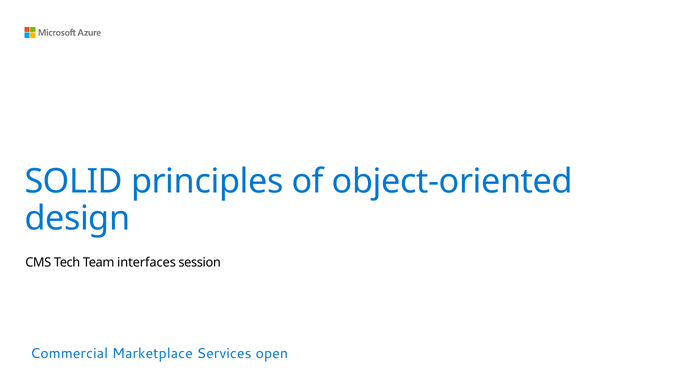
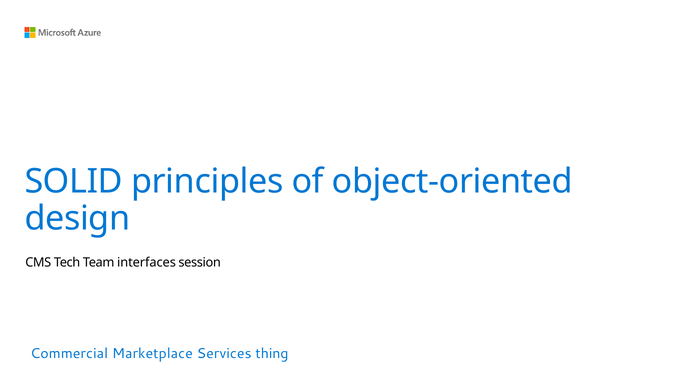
open: open -> thing
